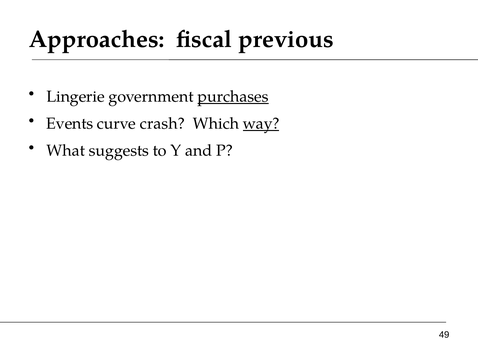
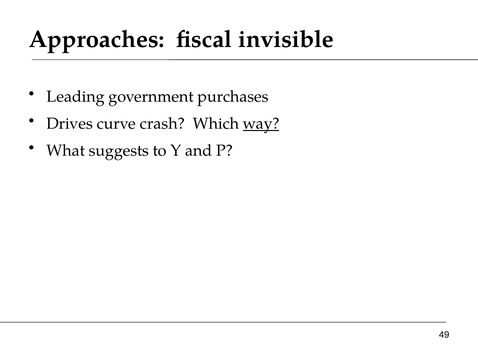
previous: previous -> invisible
Lingerie: Lingerie -> Leading
purchases underline: present -> none
Events: Events -> Drives
